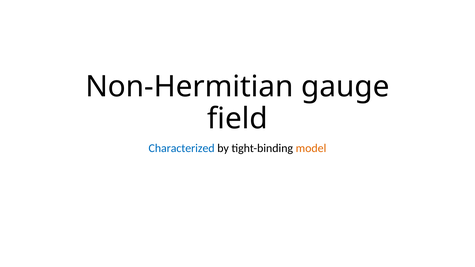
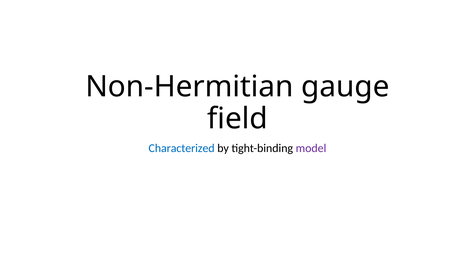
model colour: orange -> purple
